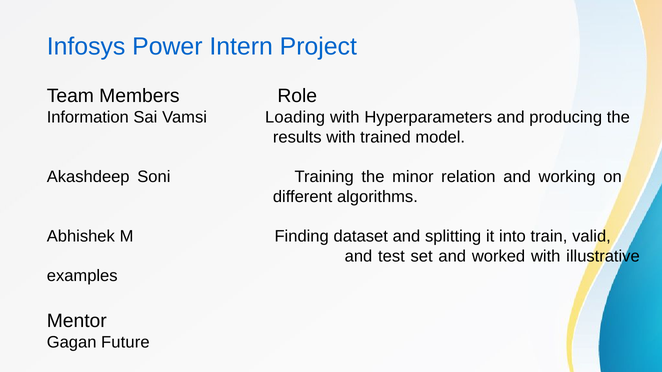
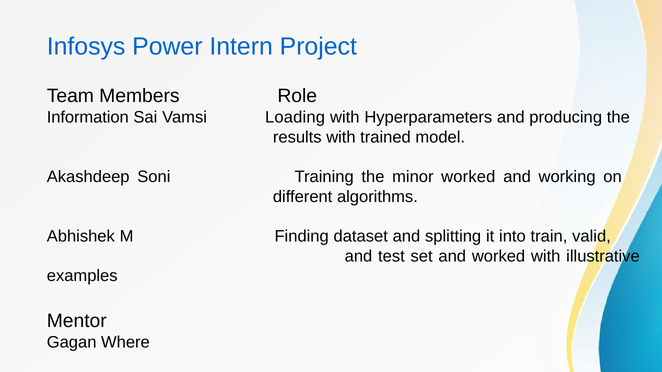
minor relation: relation -> worked
Future: Future -> Where
